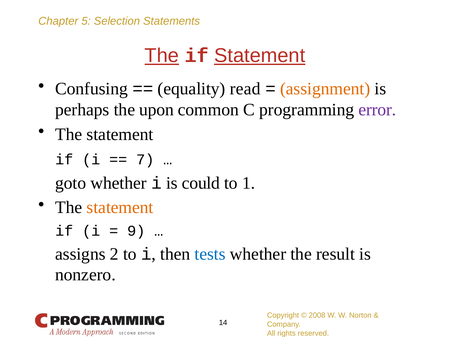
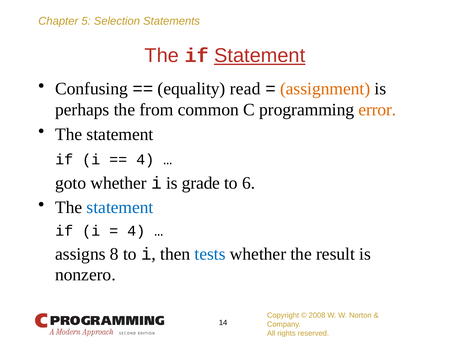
The at (162, 56) underline: present -> none
upon: upon -> from
error colour: purple -> orange
7 at (145, 160): 7 -> 4
could: could -> grade
1: 1 -> 6
statement at (120, 208) colour: orange -> blue
9 at (136, 231): 9 -> 4
2: 2 -> 8
